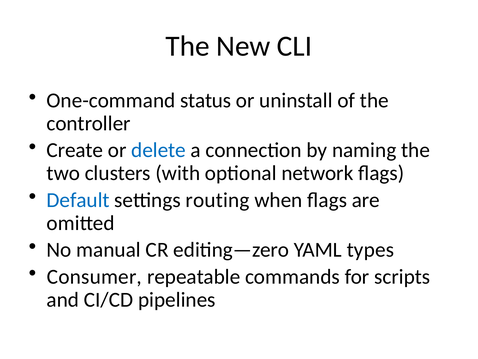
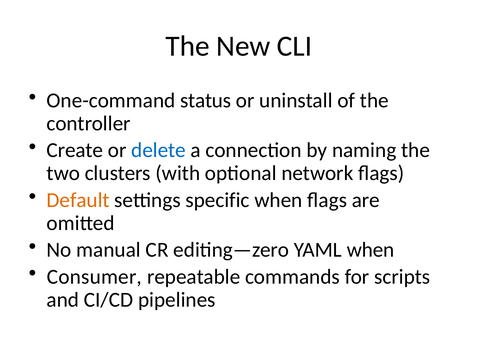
Default colour: blue -> orange
routing: routing -> specific
YAML types: types -> when
